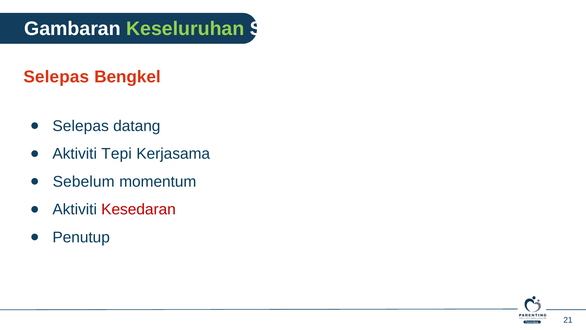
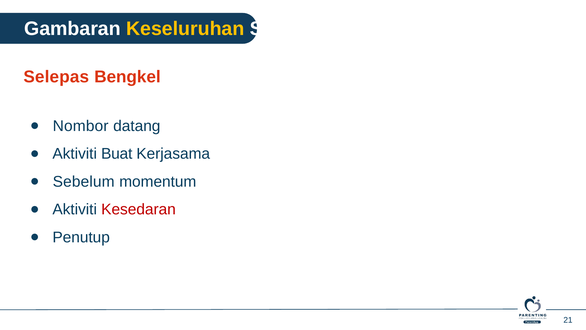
Keseluruhan colour: light green -> yellow
Selepas at (81, 126): Selepas -> Nombor
Tepi: Tepi -> Buat
